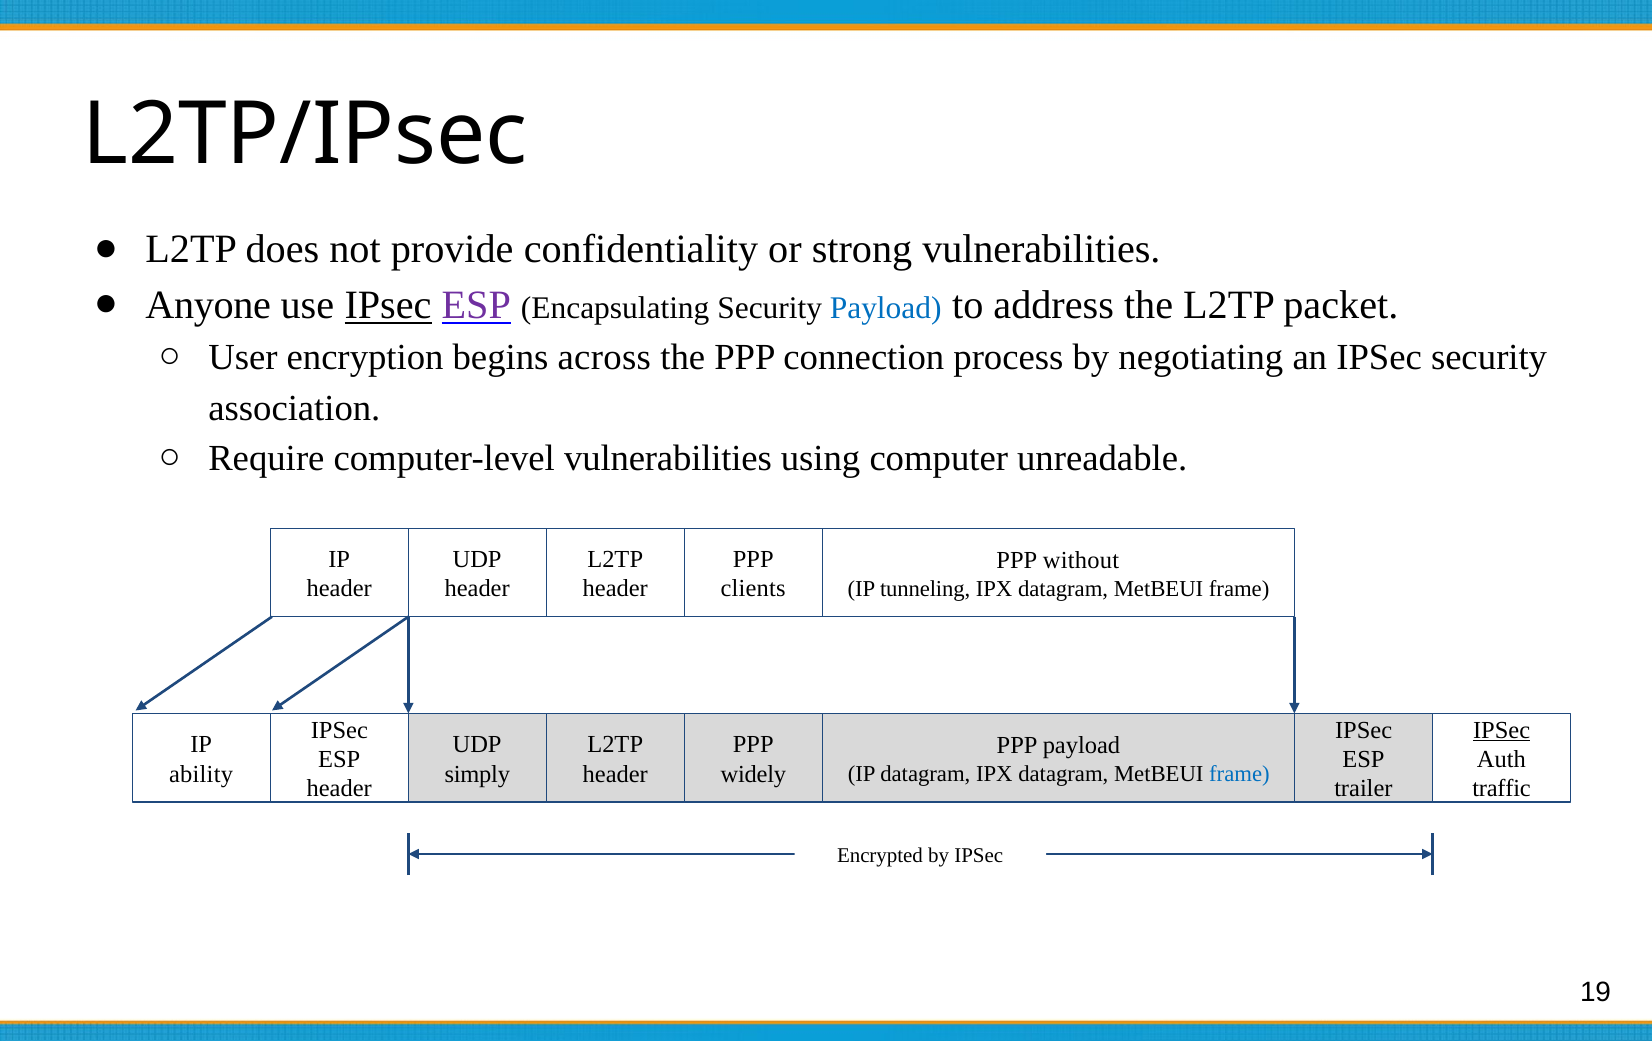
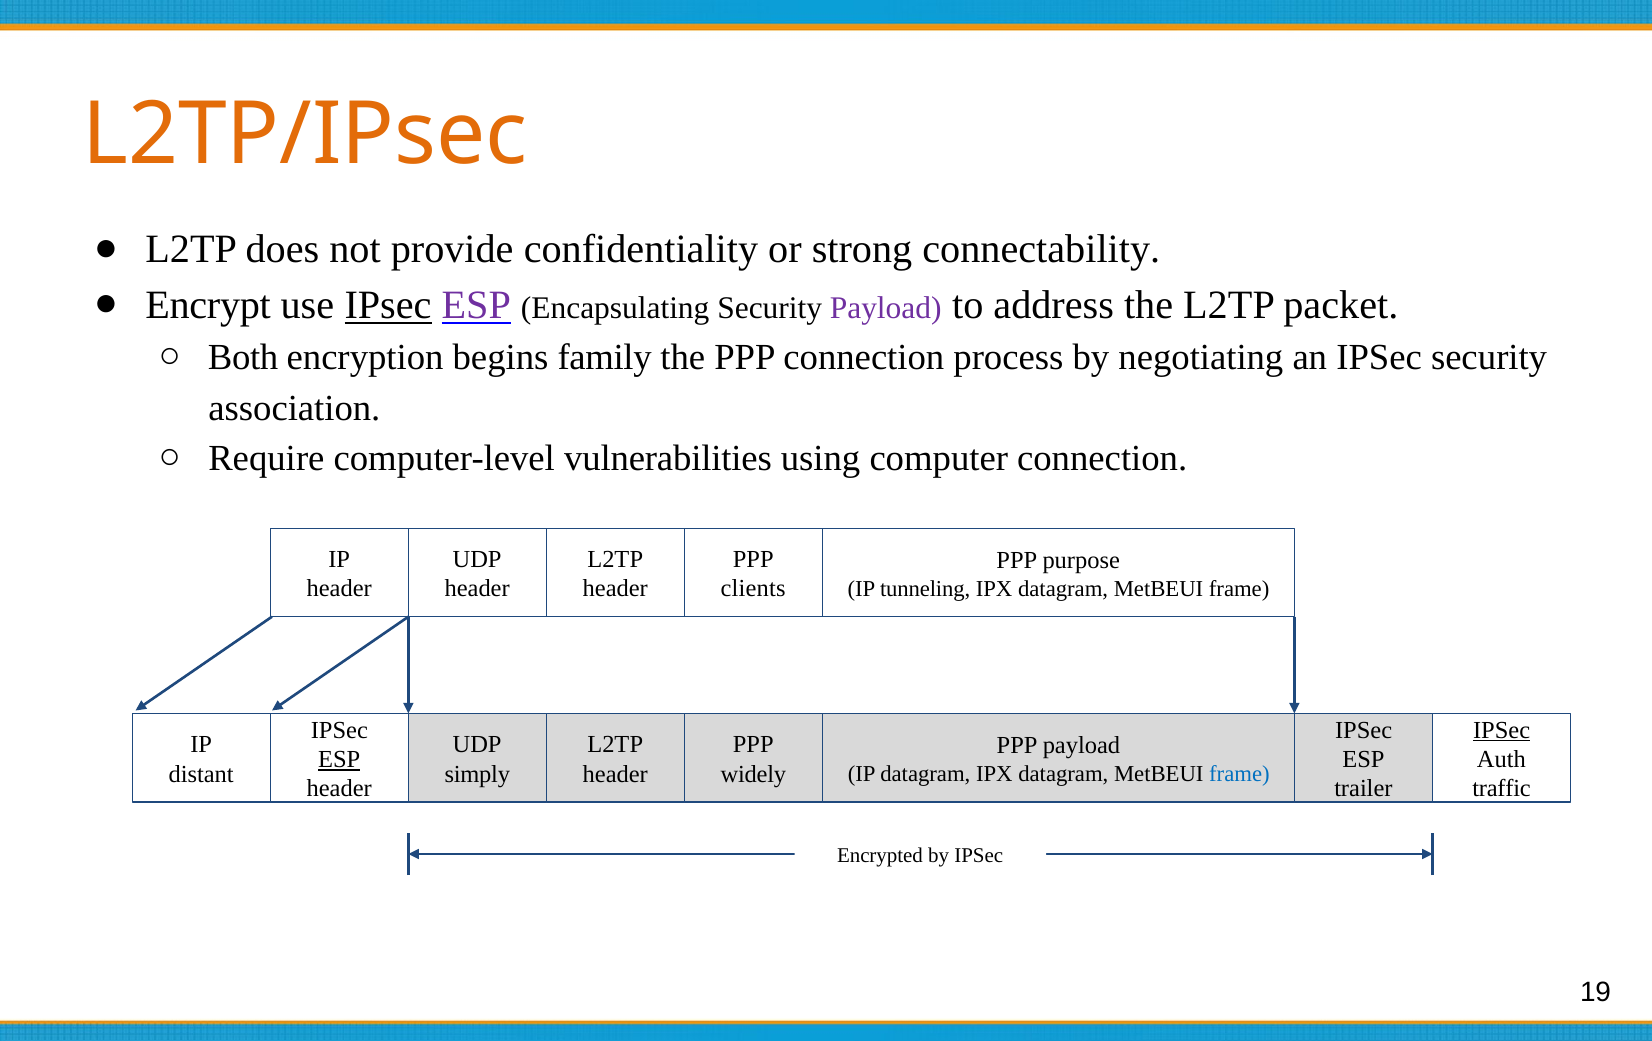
L2TP/IPsec colour: black -> orange
strong vulnerabilities: vulnerabilities -> connectability
Anyone: Anyone -> Encrypt
Payload at (886, 308) colour: blue -> purple
User: User -> Both
across: across -> family
computer unreadable: unreadable -> connection
without: without -> purpose
ESP at (339, 759) underline: none -> present
ability: ability -> distant
